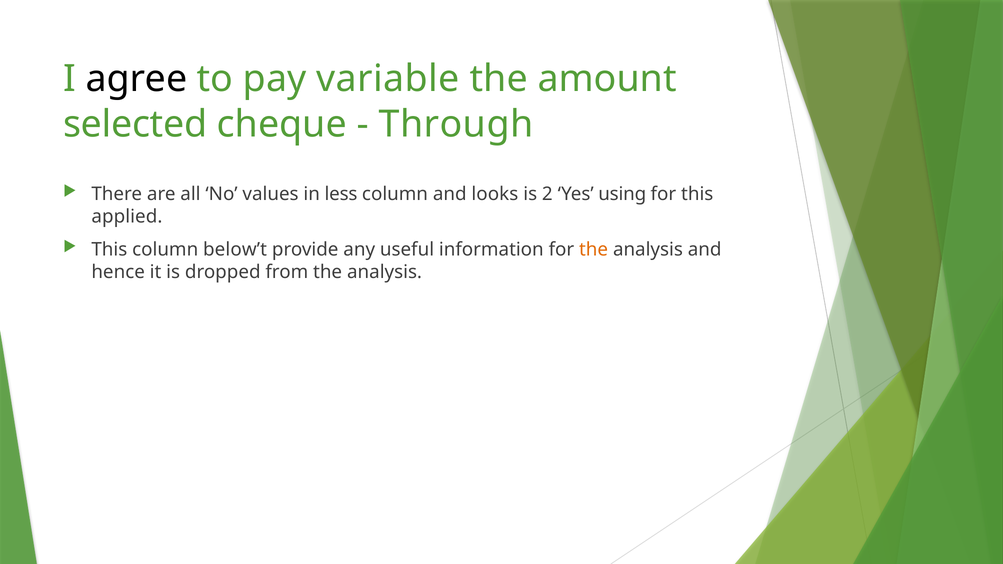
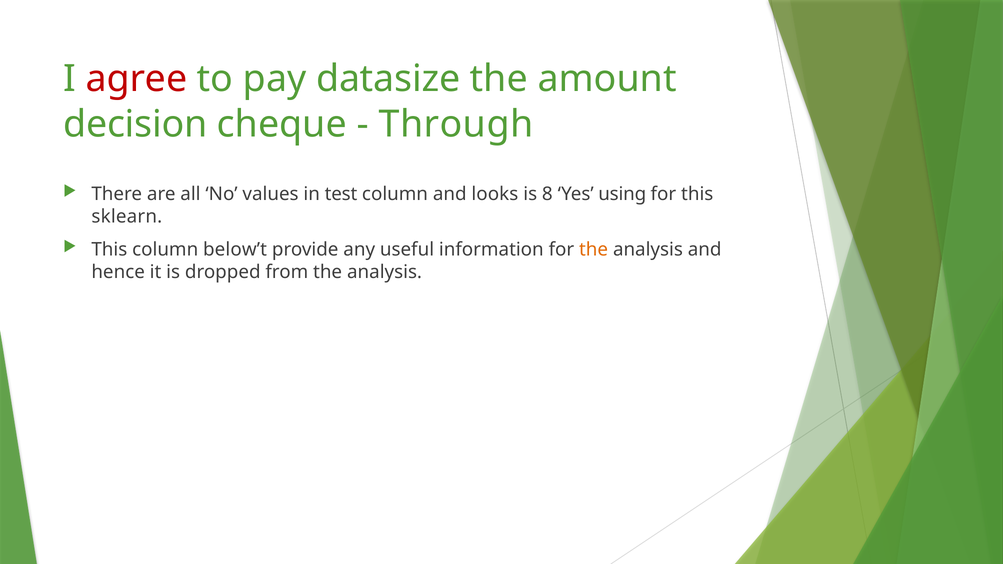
agree colour: black -> red
variable: variable -> datasize
selected: selected -> decision
less: less -> test
2: 2 -> 8
applied: applied -> sklearn
